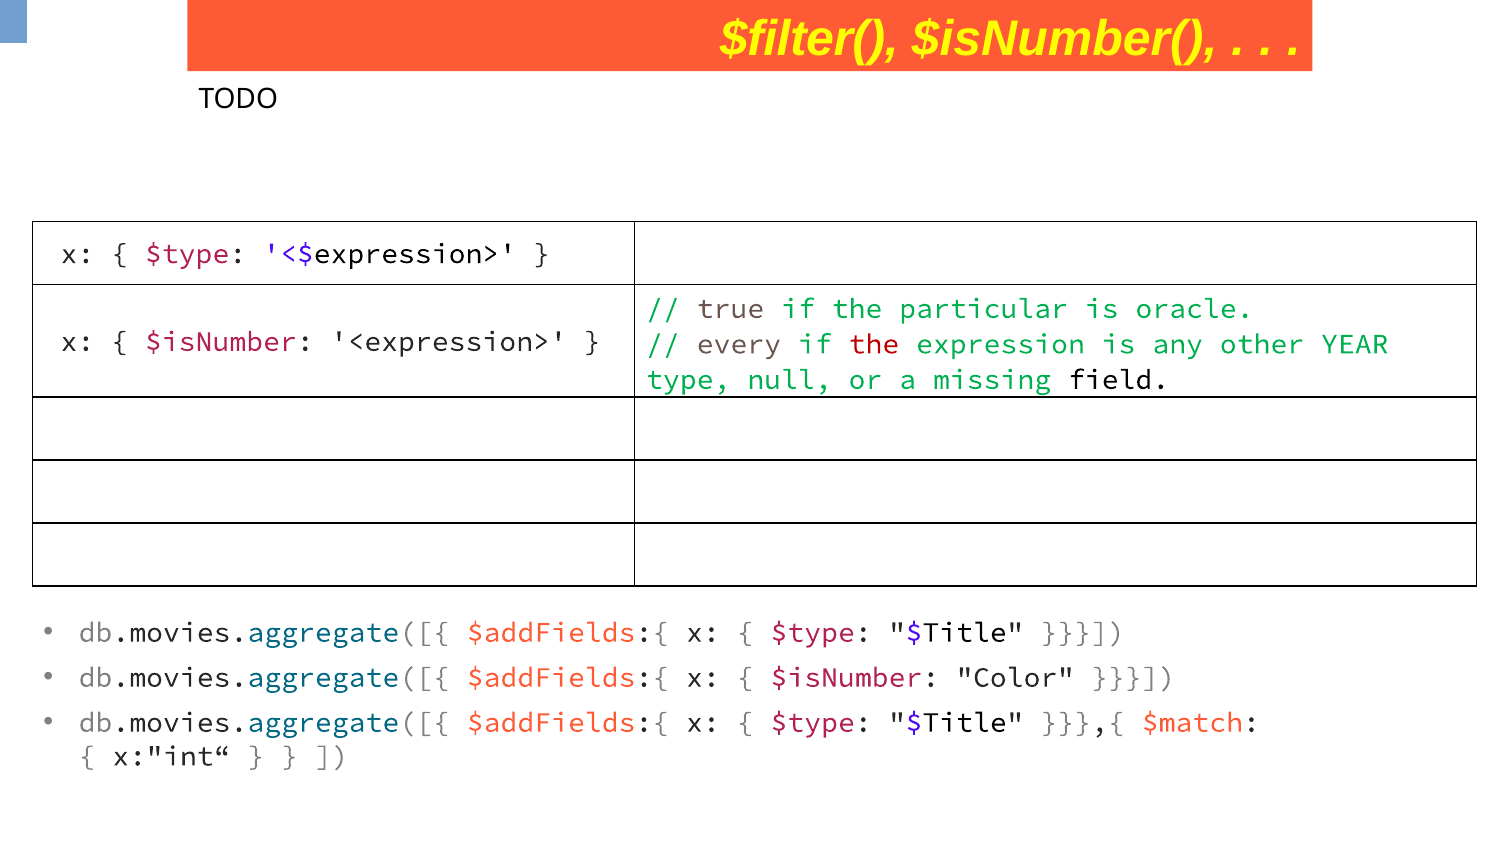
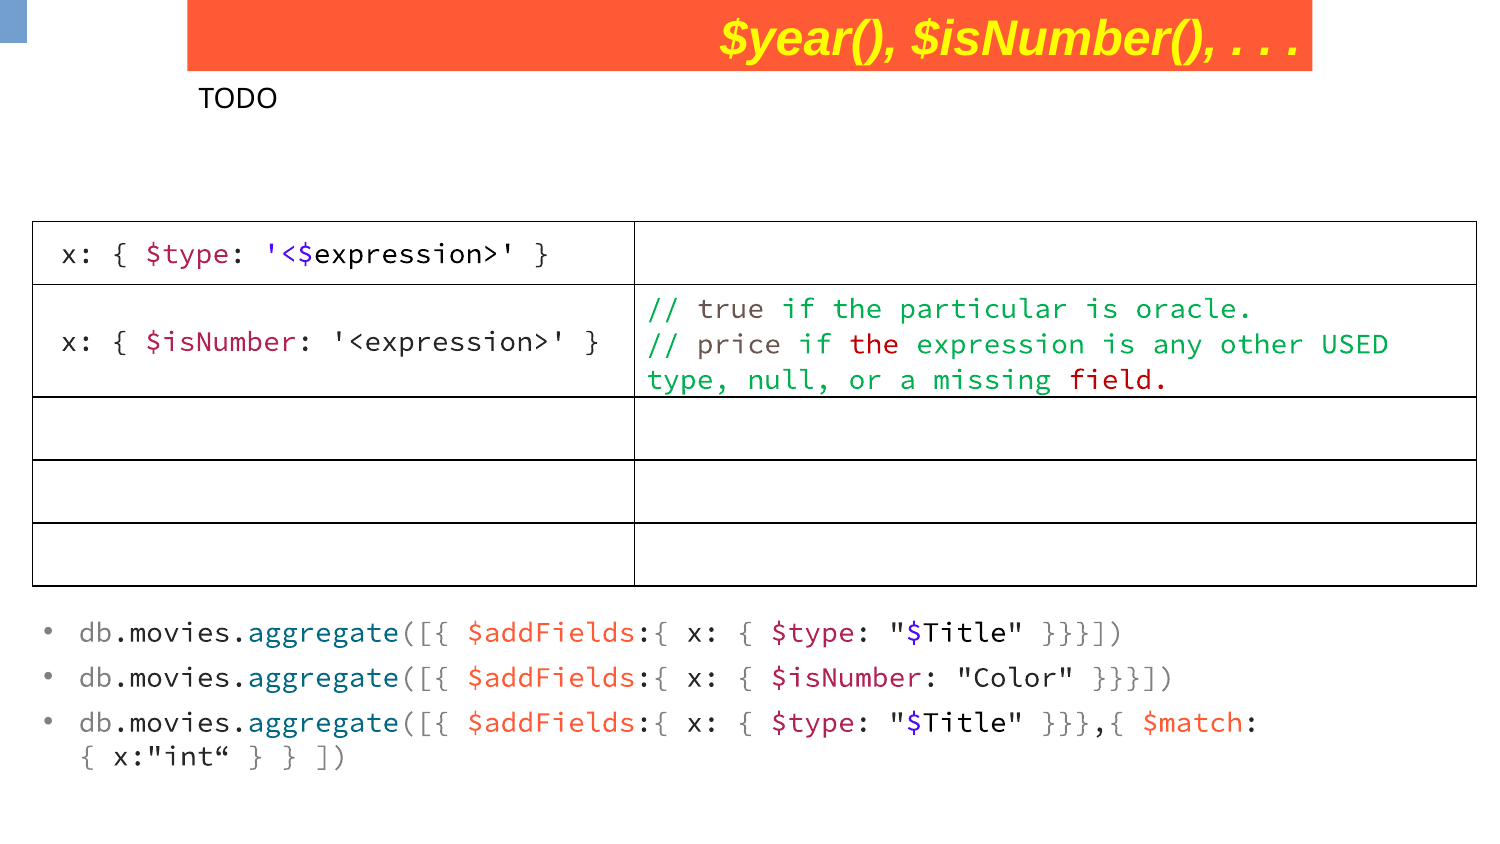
$filter(: $filter( -> $year(
every: every -> price
YEAR: YEAR -> USED
field colour: black -> red
